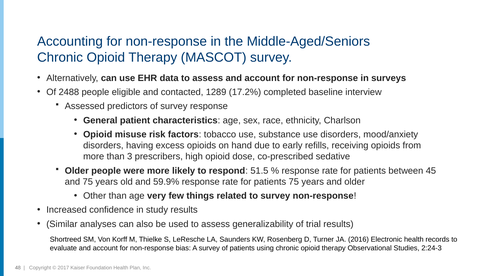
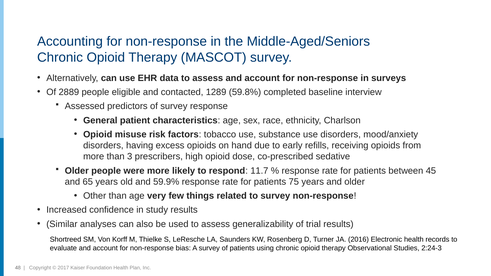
2488: 2488 -> 2889
17.2%: 17.2% -> 59.8%
51.5: 51.5 -> 11.7
and 75: 75 -> 65
